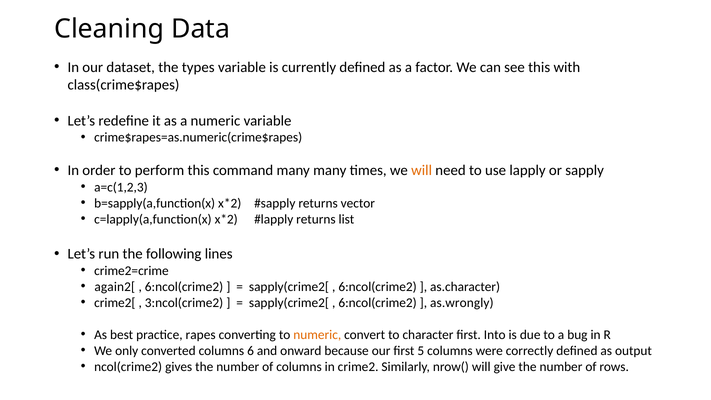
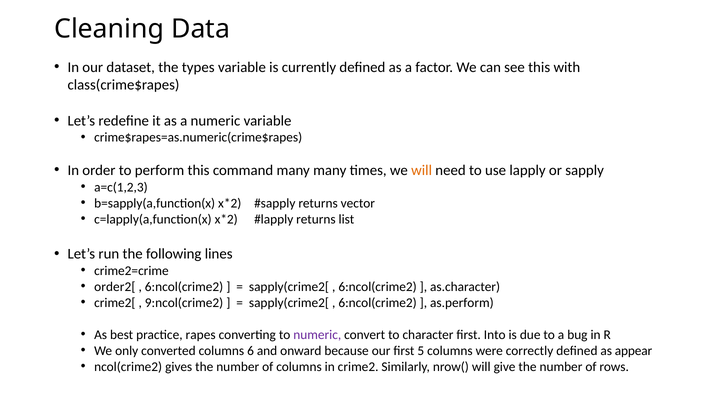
again2[: again2[ -> order2[
3:ncol(crime2: 3:ncol(crime2 -> 9:ncol(crime2
as.wrongly: as.wrongly -> as.perform
numeric at (317, 335) colour: orange -> purple
output: output -> appear
